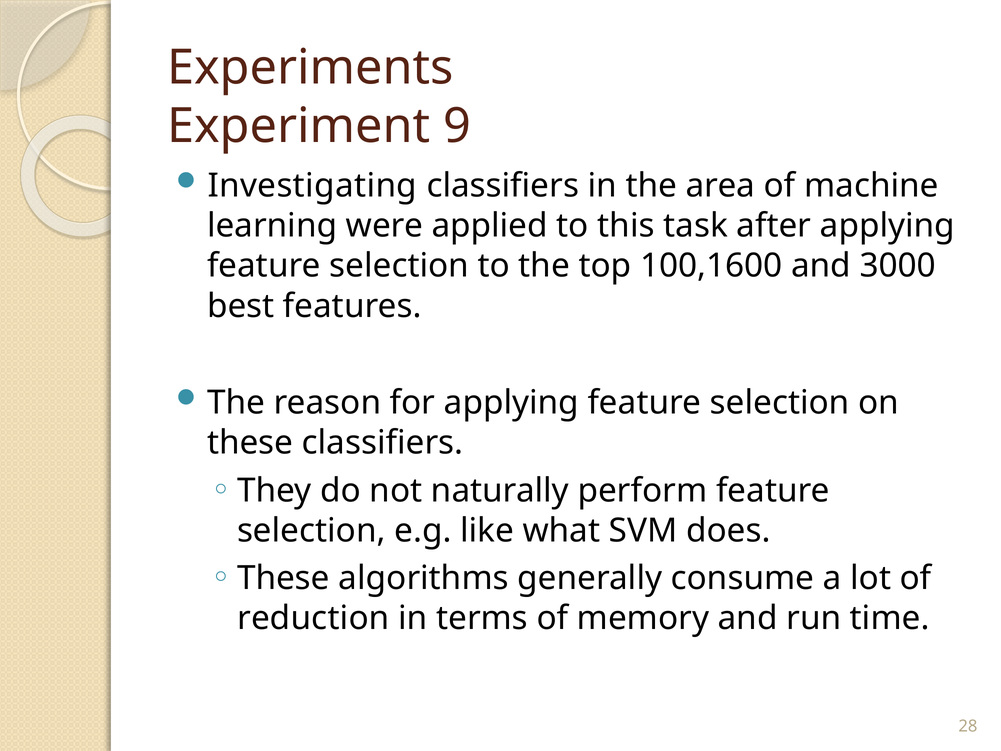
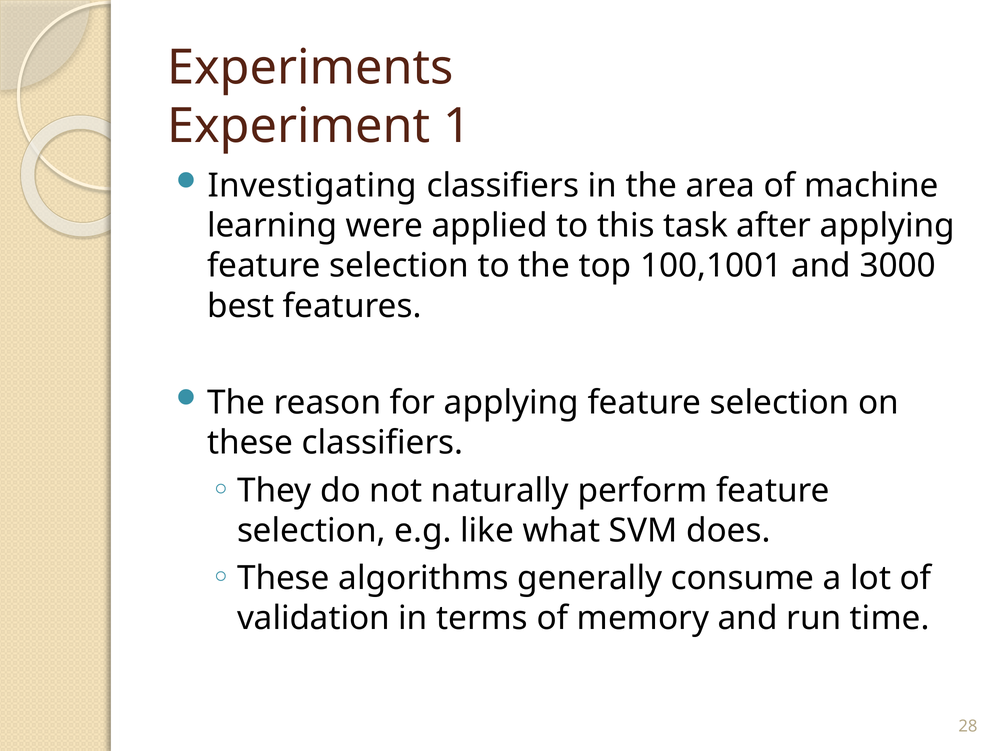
9: 9 -> 1
100,1600: 100,1600 -> 100,1001
reduction: reduction -> validation
